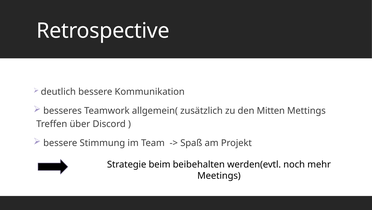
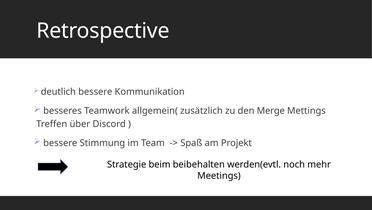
Mitten: Mitten -> Merge
